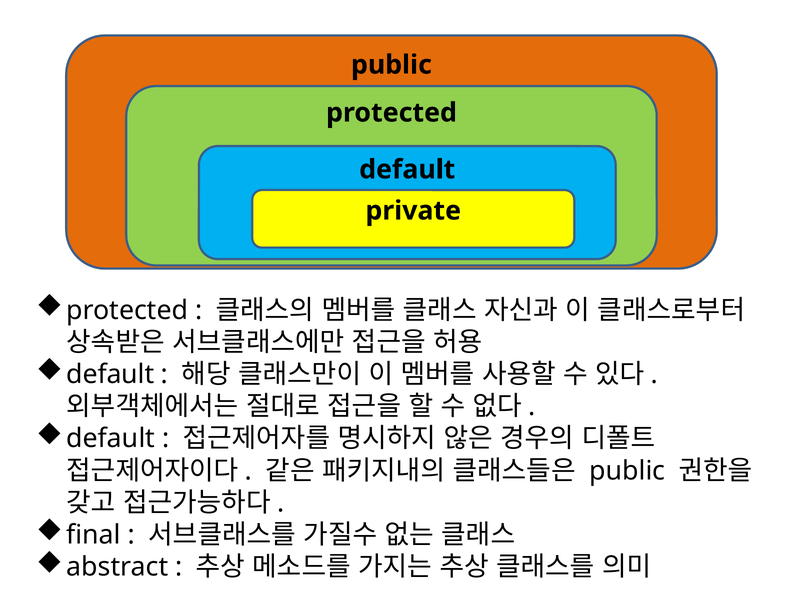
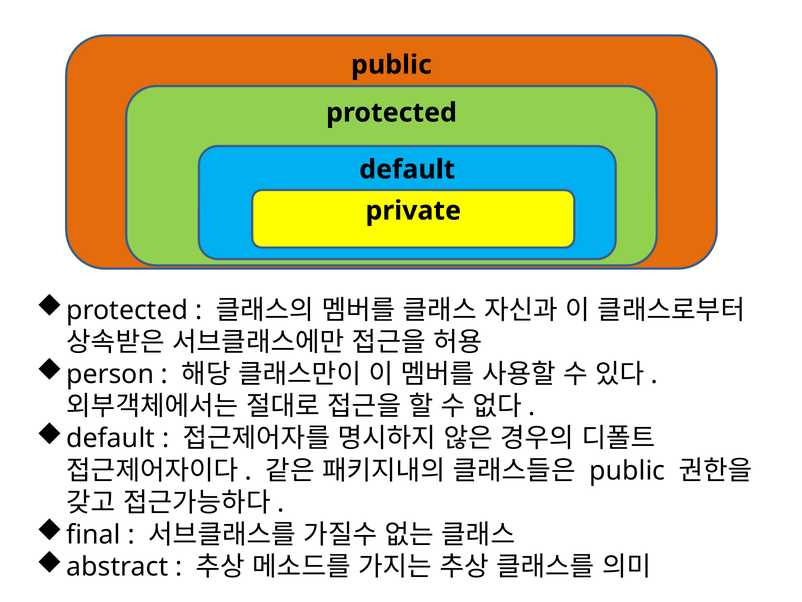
default at (110, 374): default -> person
